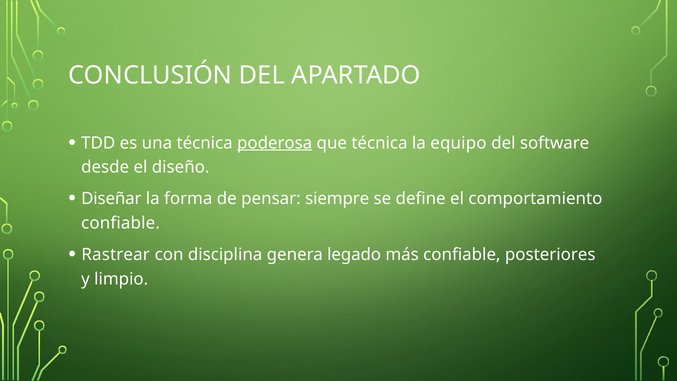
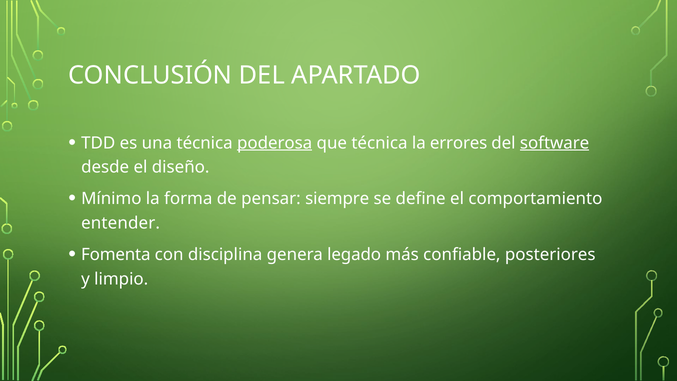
equipo: equipo -> errores
software underline: none -> present
Diseñar: Diseñar -> Mínimo
confiable at (121, 223): confiable -> entender
Rastrear: Rastrear -> Fomenta
